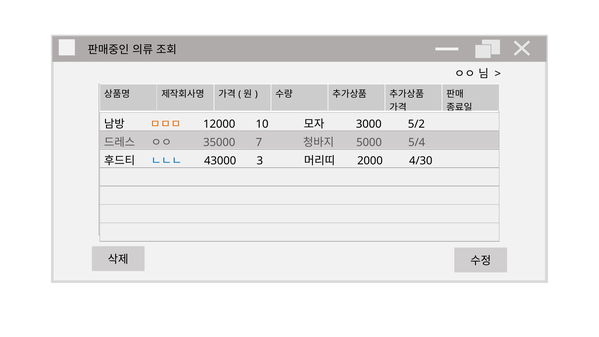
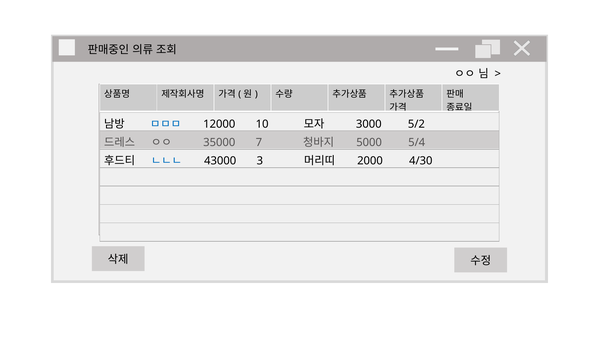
ㅁㅁㅁ colour: orange -> blue
